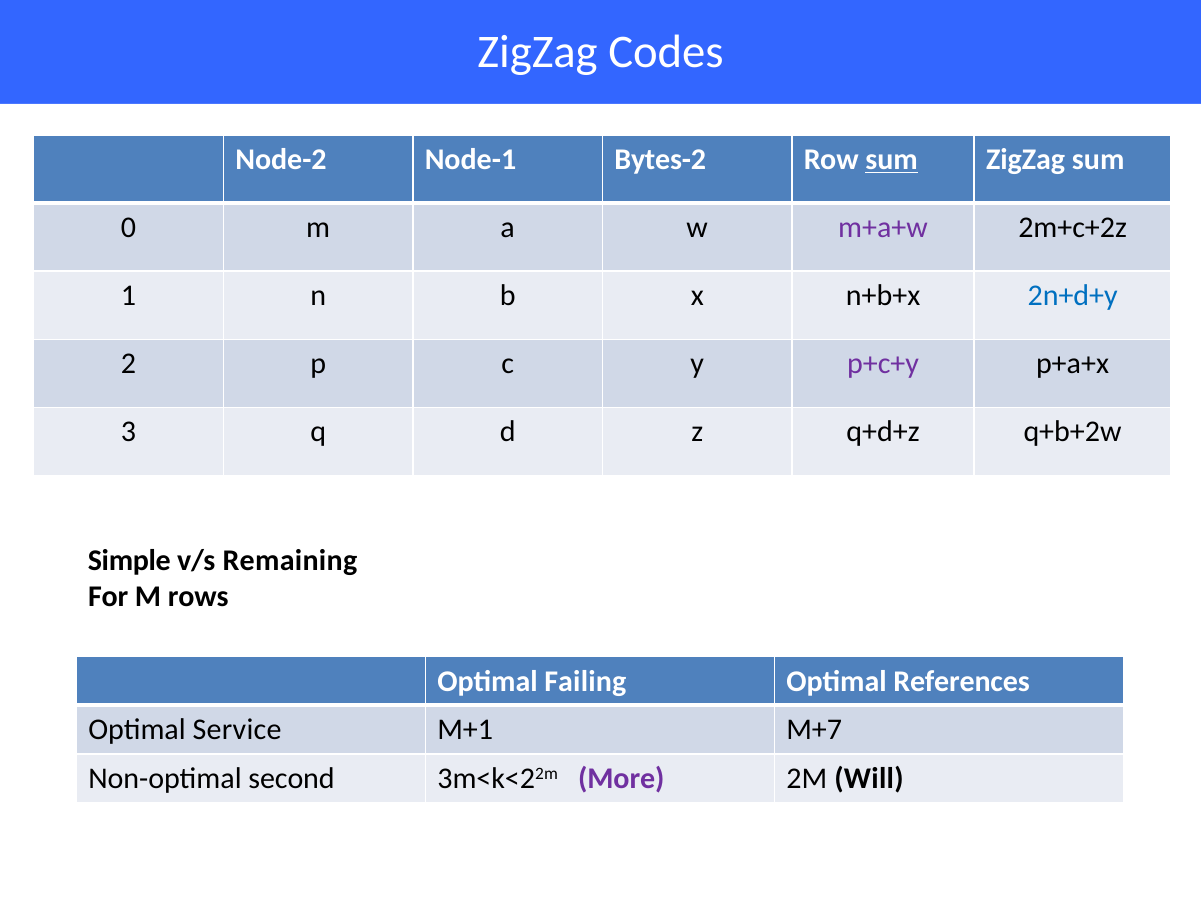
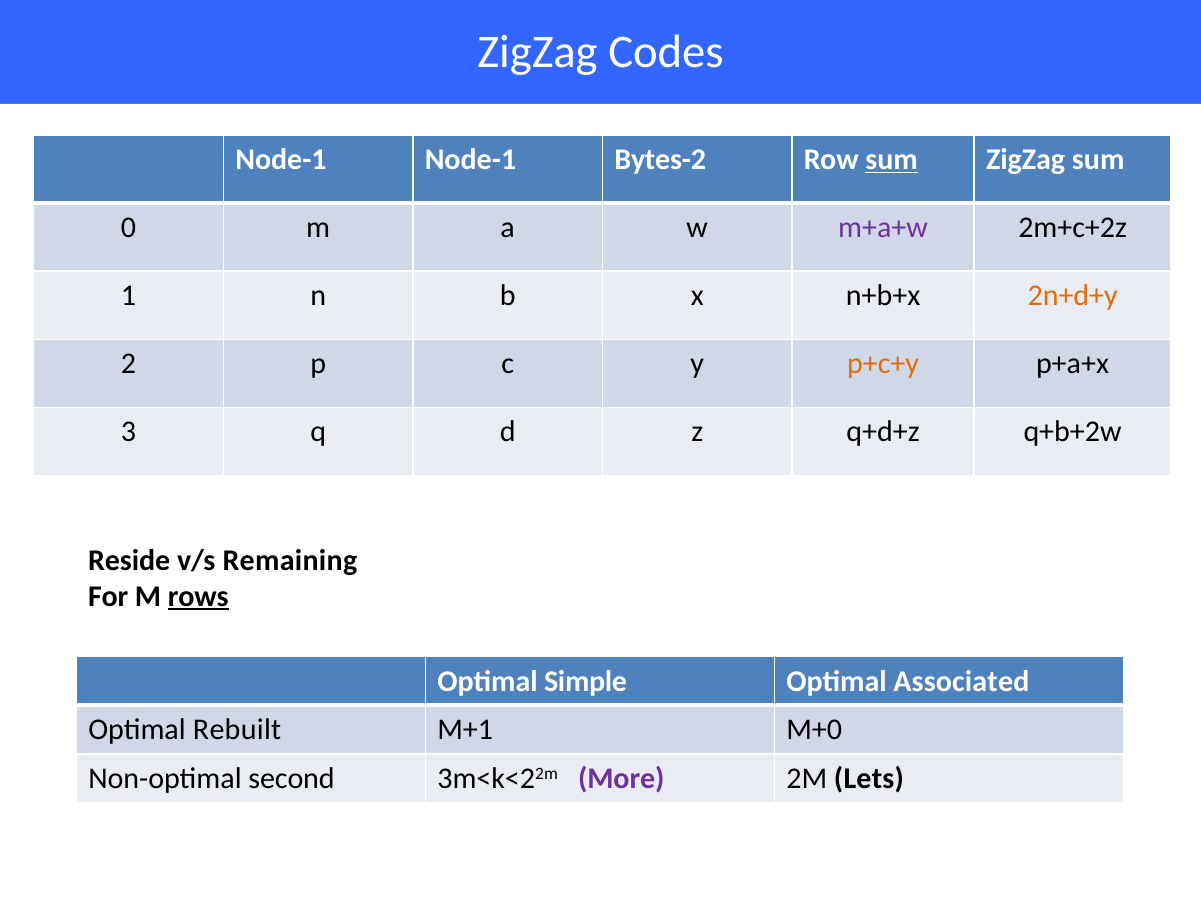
Node-2 at (281, 160): Node-2 -> Node-1
2n+d+y colour: blue -> orange
p+c+y colour: purple -> orange
Simple: Simple -> Reside
rows underline: none -> present
Failing: Failing -> Simple
References: References -> Associated
Service: Service -> Rebuilt
M+7: M+7 -> M+0
Will: Will -> Lets
